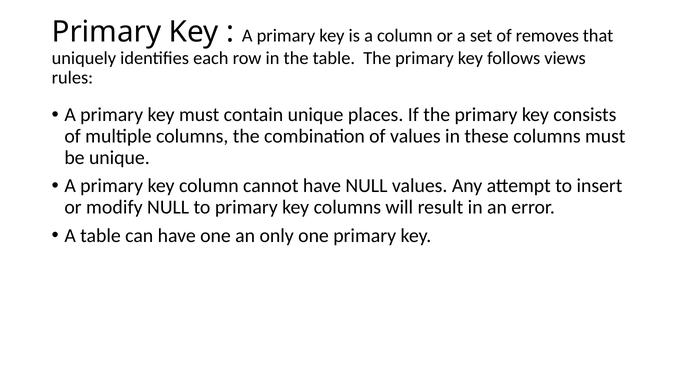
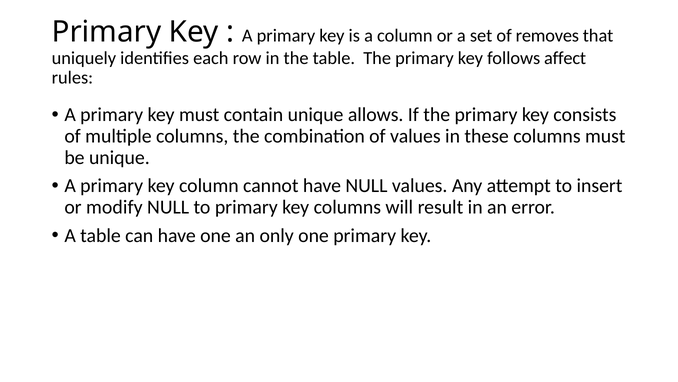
views: views -> affect
places: places -> allows
